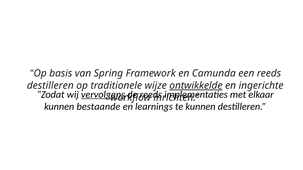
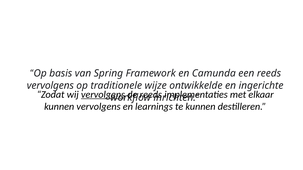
destilleren at (50, 86): destilleren -> vervolgens
ontwikkelde underline: present -> none
kunnen bestaande: bestaande -> vervolgens
